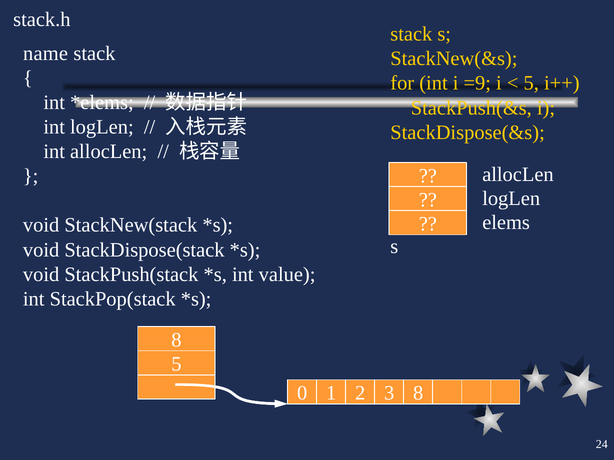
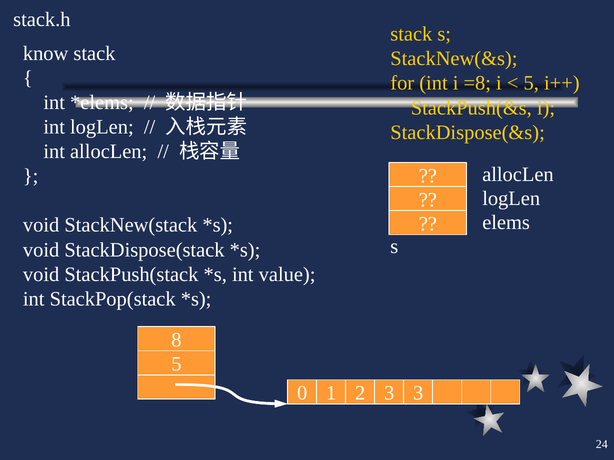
name: name -> know
=9: =9 -> =8
8 at (418, 394): 8 -> 3
